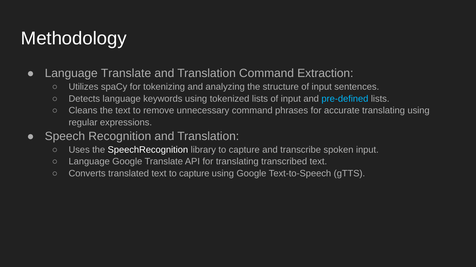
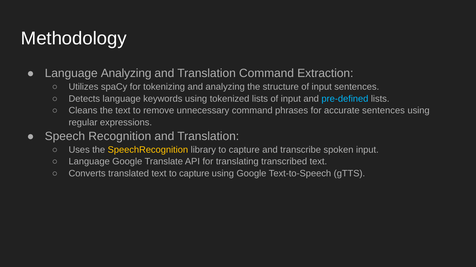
Language Translate: Translate -> Analyzing
accurate translating: translating -> sentences
SpeechRecognition colour: white -> yellow
